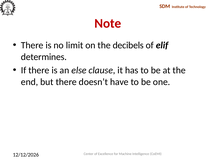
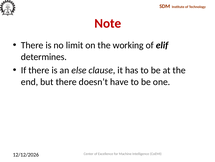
decibels: decibels -> working
